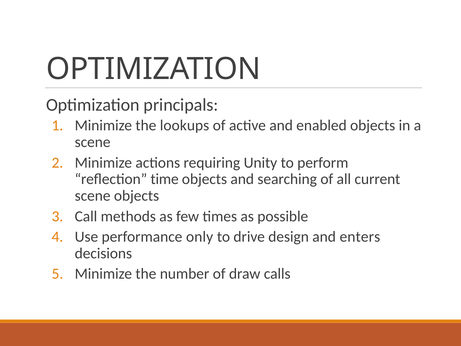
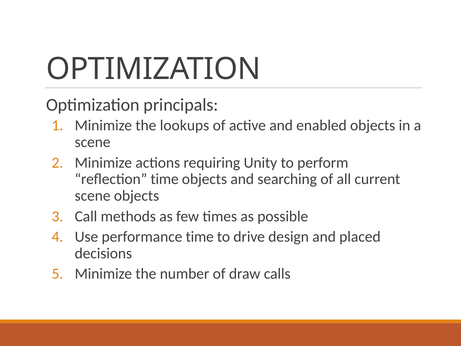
performance only: only -> time
enters: enters -> placed
